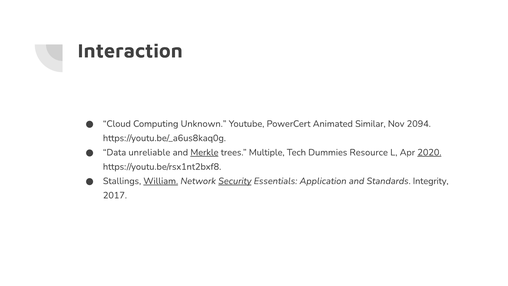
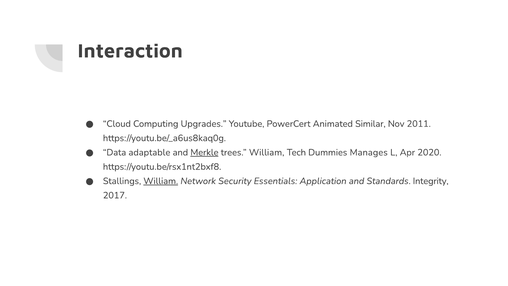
Unknown: Unknown -> Upgrades
2094: 2094 -> 2011
unreliable: unreliable -> adaptable
trees Multiple: Multiple -> William
Resource: Resource -> Manages
2020 underline: present -> none
Security underline: present -> none
